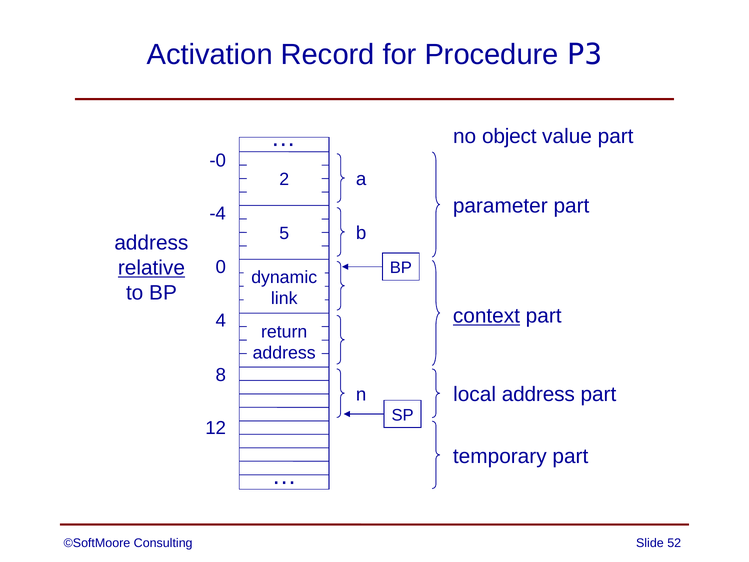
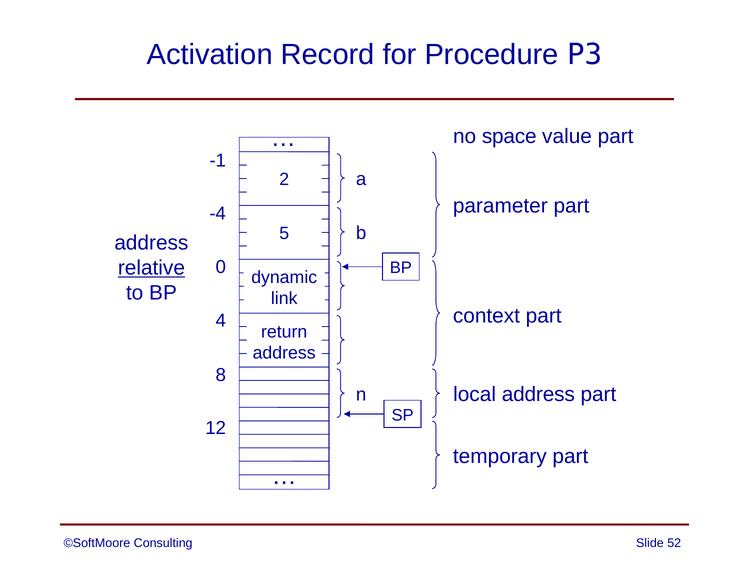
object: object -> space
-0: -0 -> -1
context underline: present -> none
